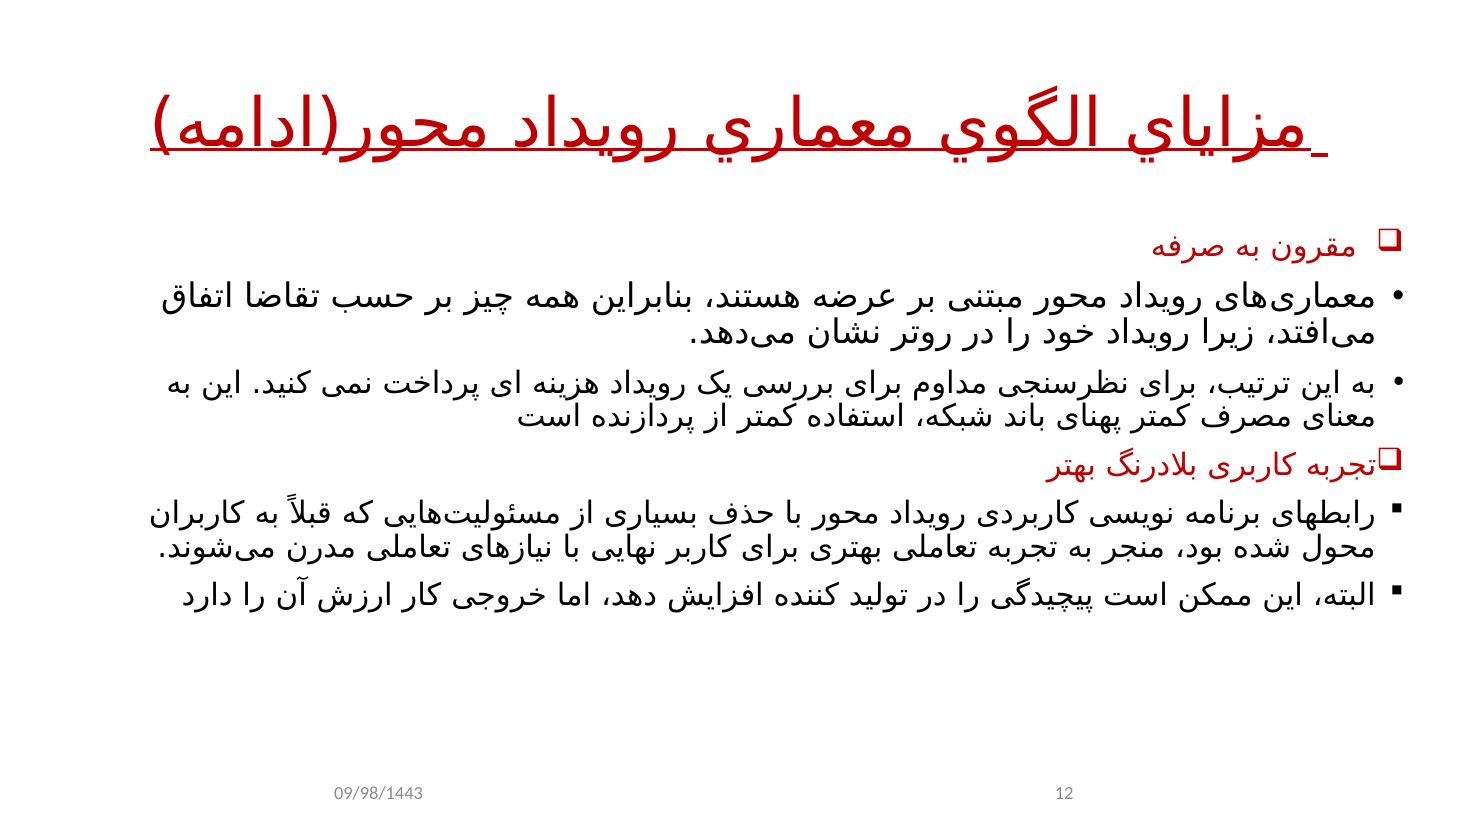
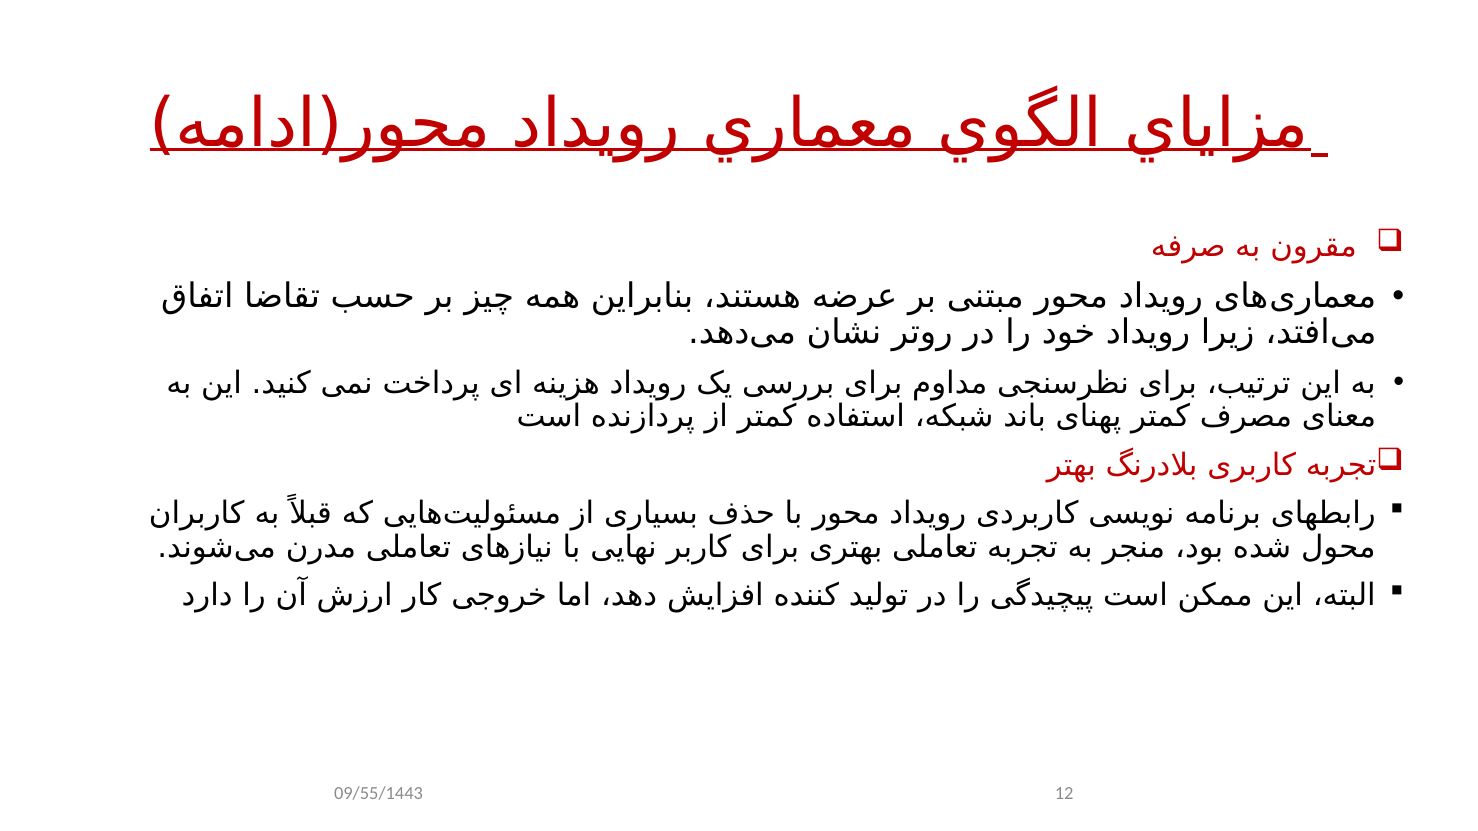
09/98/1443: 09/98/1443 -> 09/55/1443
